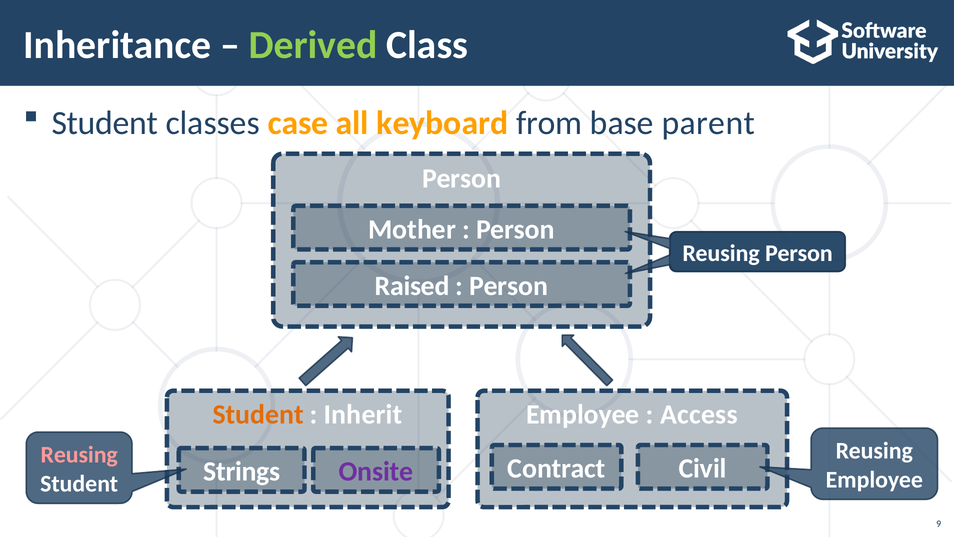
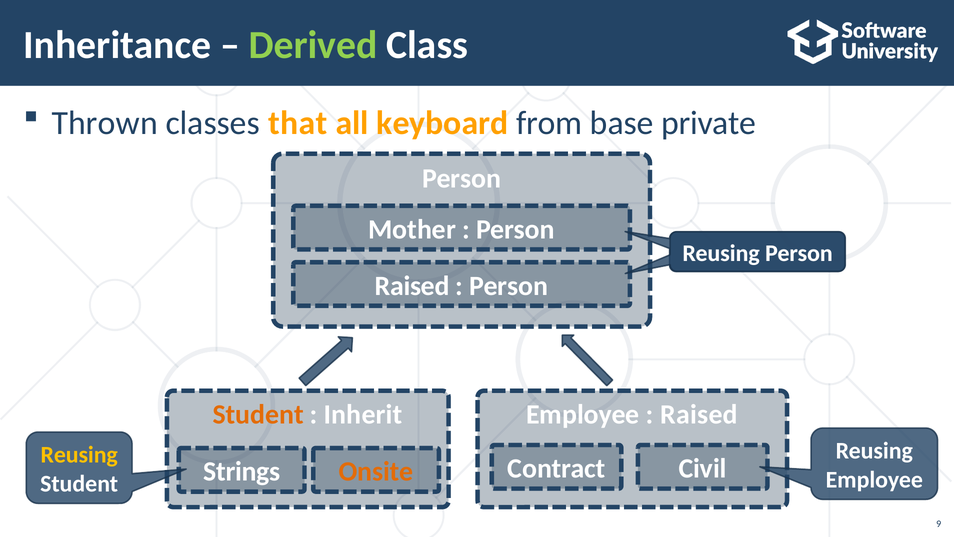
Student at (105, 123): Student -> Thrown
case: case -> that
parent: parent -> private
Access at (699, 414): Access -> Raised
Reusing at (79, 455) colour: pink -> yellow
Onsite colour: purple -> orange
